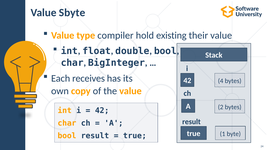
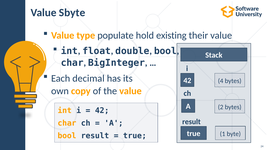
compiler: compiler -> populate
receives: receives -> decimal
